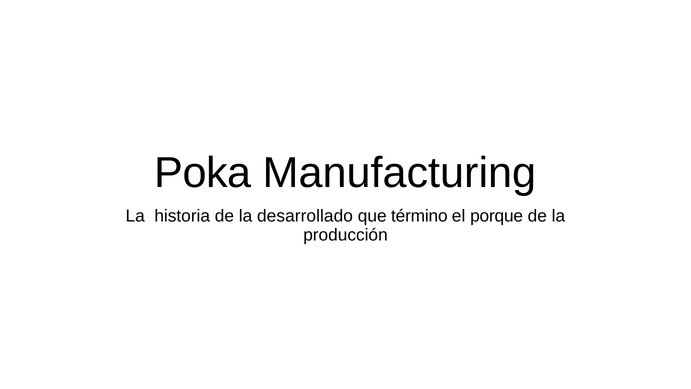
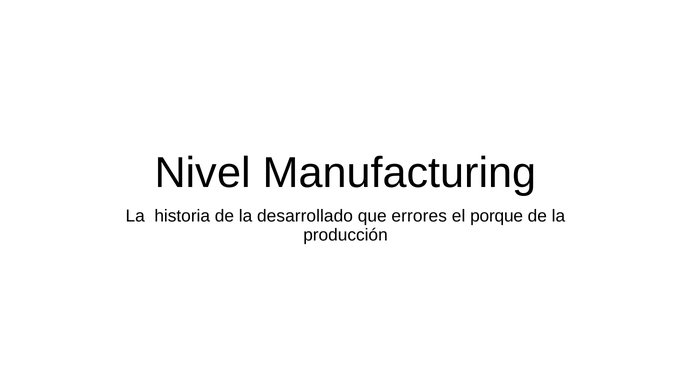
Poka: Poka -> Nivel
término: término -> errores
